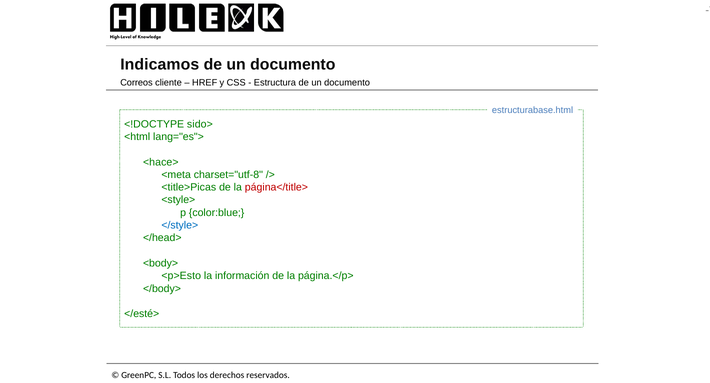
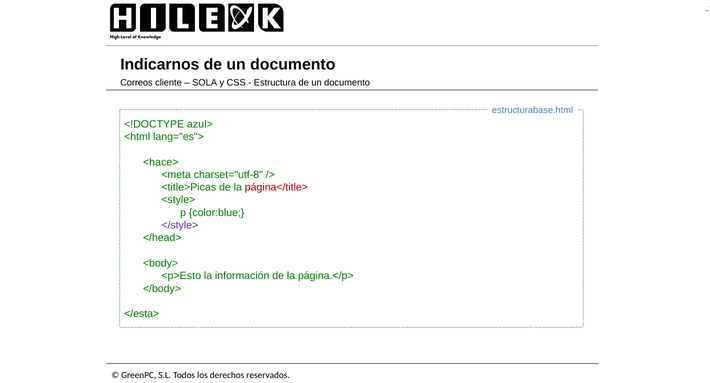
Indicamos: Indicamos -> Indicarnos
HREF: HREF -> SOLA
sido>: sido> -> azul>
</style> colour: blue -> purple
</esté>: </esté> -> </esta>
